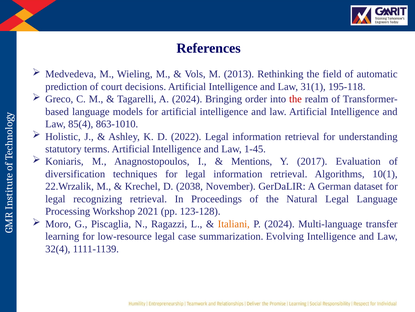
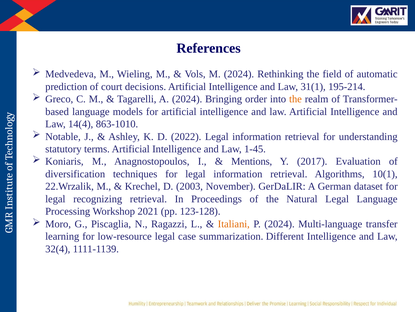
M 2013: 2013 -> 2024
195-118: 195-118 -> 195-214
the at (295, 99) colour: red -> orange
85(4: 85(4 -> 14(4
Holistic: Holistic -> Notable
2038: 2038 -> 2003
Evolving: Evolving -> Different
